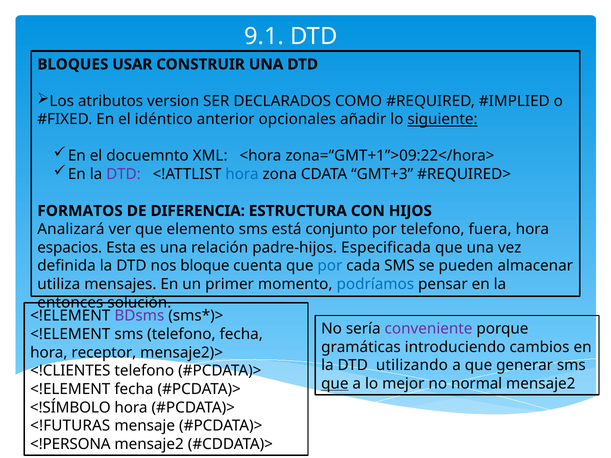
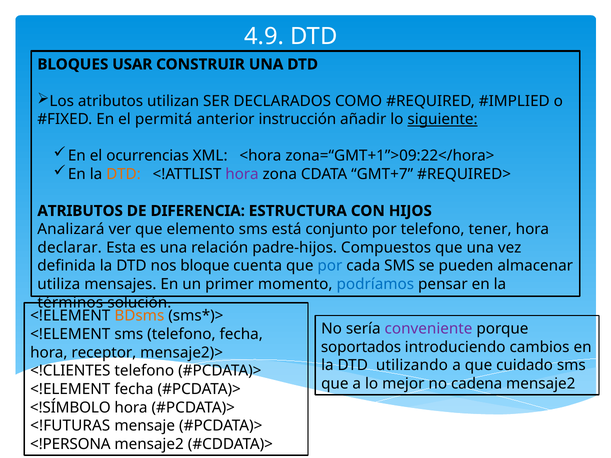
9.1: 9.1 -> 4.9
version: version -> utilizan
idéntico: idéntico -> permitá
opcionales: opcionales -> instrucción
docuemnto: docuemnto -> ocurrencias
DTD at (123, 174) colour: purple -> orange
hora at (242, 174) colour: blue -> purple
GMT+3: GMT+3 -> GMT+7
FORMATOS at (80, 211): FORMATOS -> ATRIBUTOS
fuera: fuera -> tener
espacios: espacios -> declarar
Especificada: Especificada -> Compuestos
entonces: entonces -> términos
BDsms colour: purple -> orange
gramáticas: gramáticas -> soportados
generar: generar -> cuidado
que at (335, 384) underline: present -> none
normal: normal -> cadena
